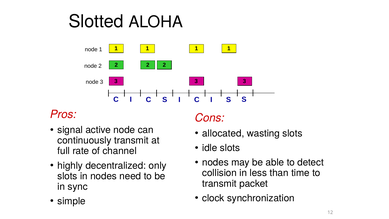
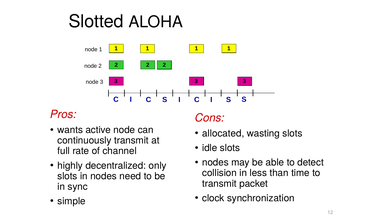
signal: signal -> wants
